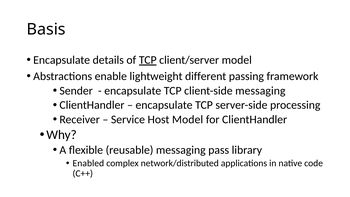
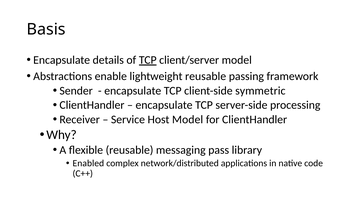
lightweight different: different -> reusable
client-side messaging: messaging -> symmetric
